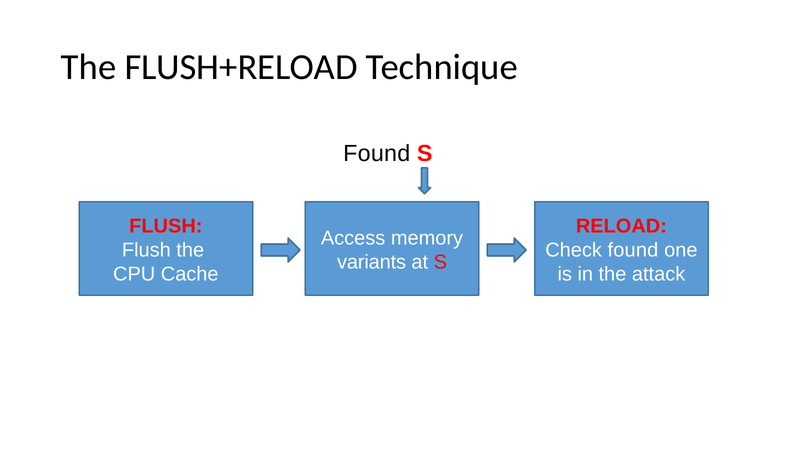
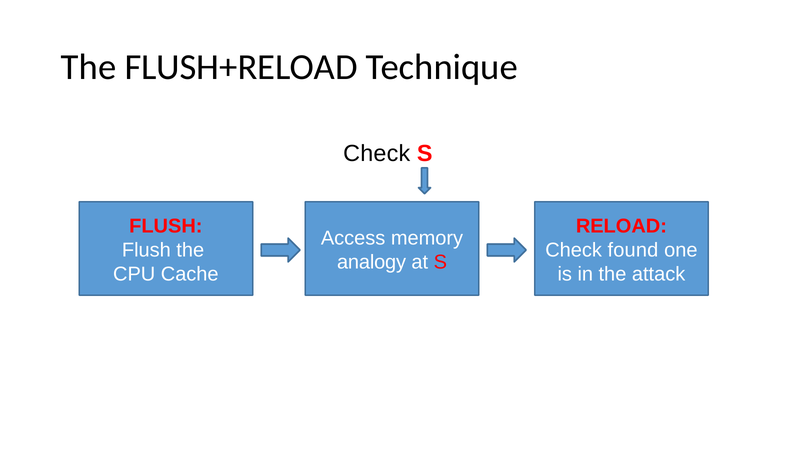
Found at (377, 154): Found -> Check
variants: variants -> analogy
